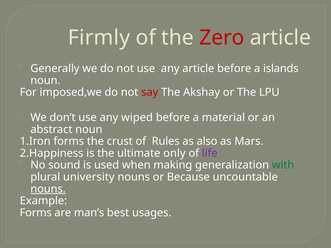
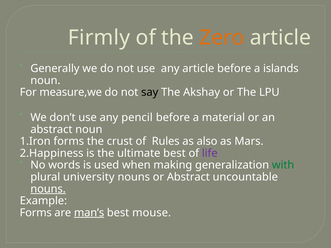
Zero colour: red -> orange
imposed,we: imposed,we -> measure,we
say colour: red -> black
wiped: wiped -> pencil
ultimate only: only -> best
sound: sound -> words
or Because: Because -> Abstract
man’s underline: none -> present
usages: usages -> mouse
